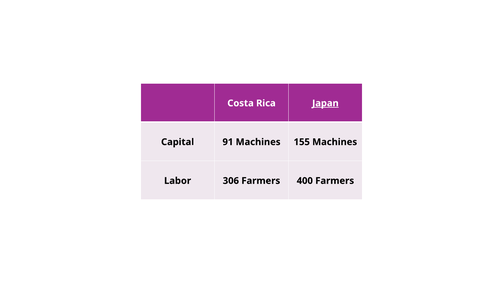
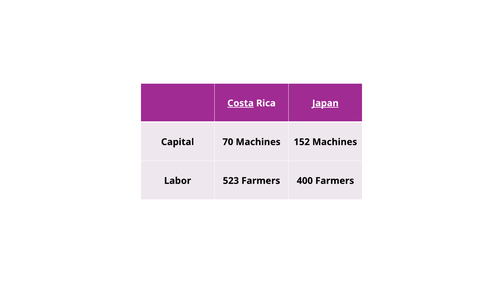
Costa underline: none -> present
91: 91 -> 70
155: 155 -> 152
306: 306 -> 523
